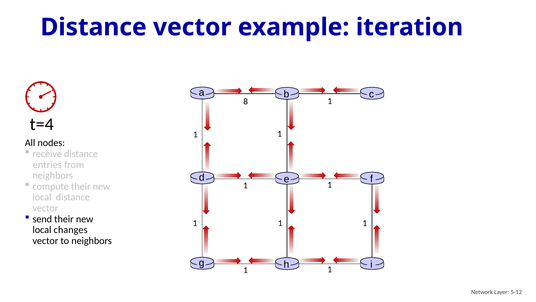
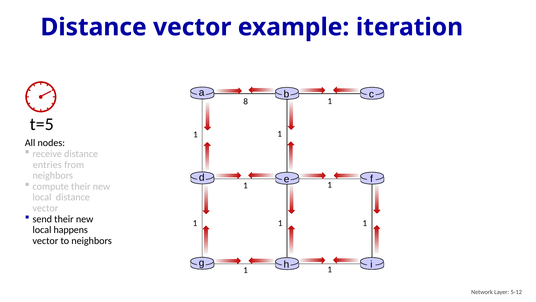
t=4: t=4 -> t=5
changes: changes -> happens
